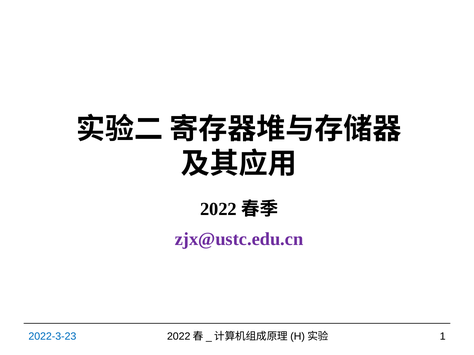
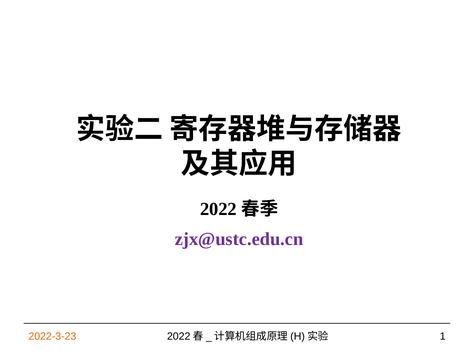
2022-3-23 colour: blue -> orange
